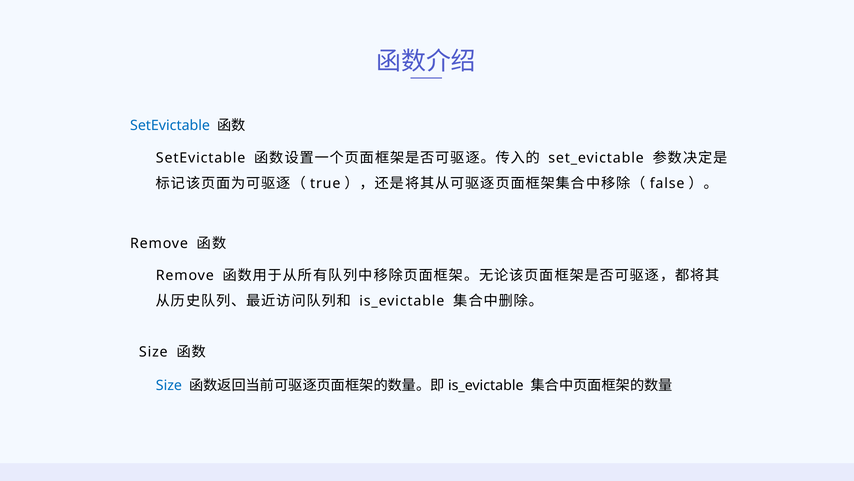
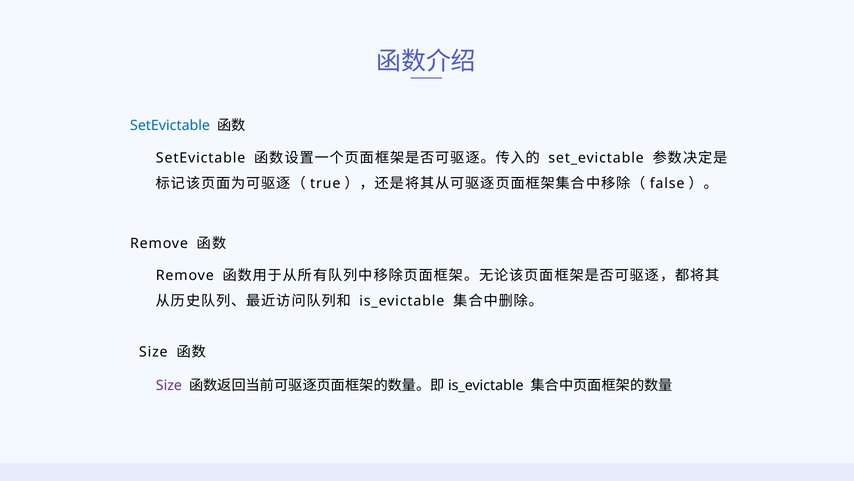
Size at (169, 385) colour: blue -> purple
